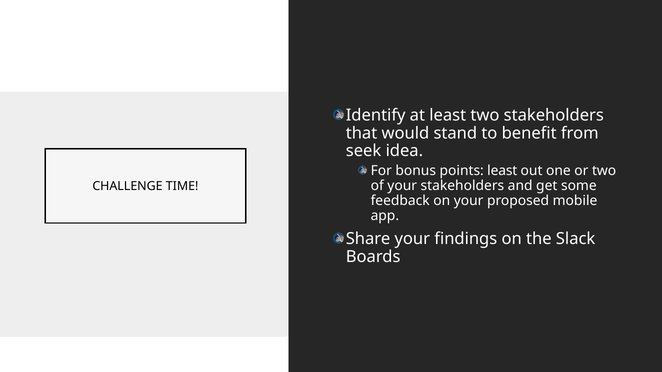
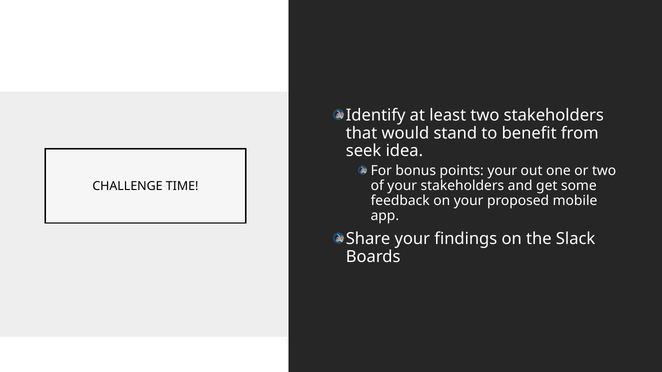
points least: least -> your
